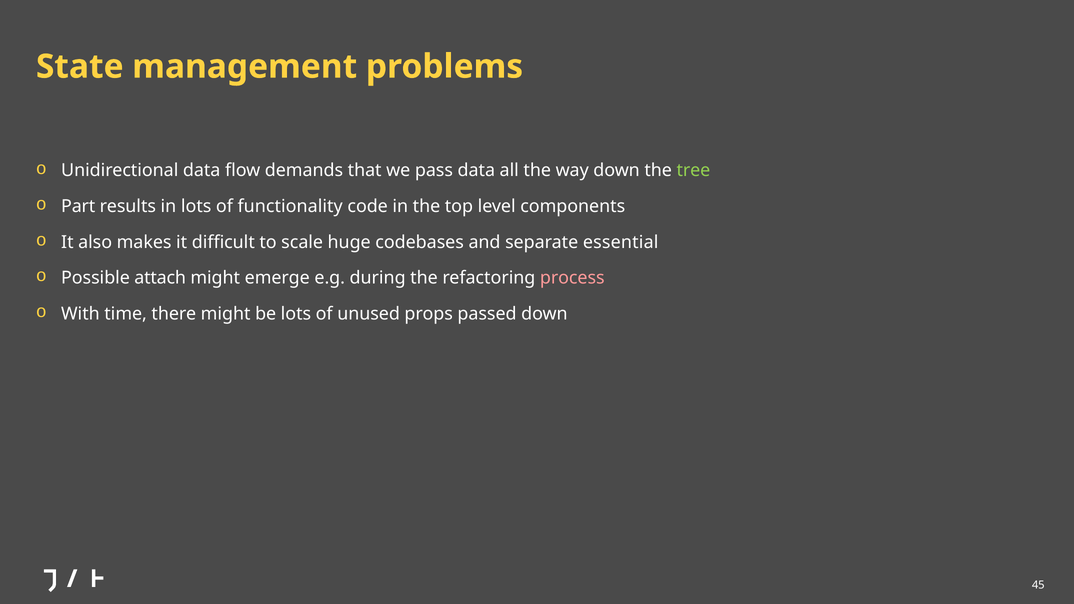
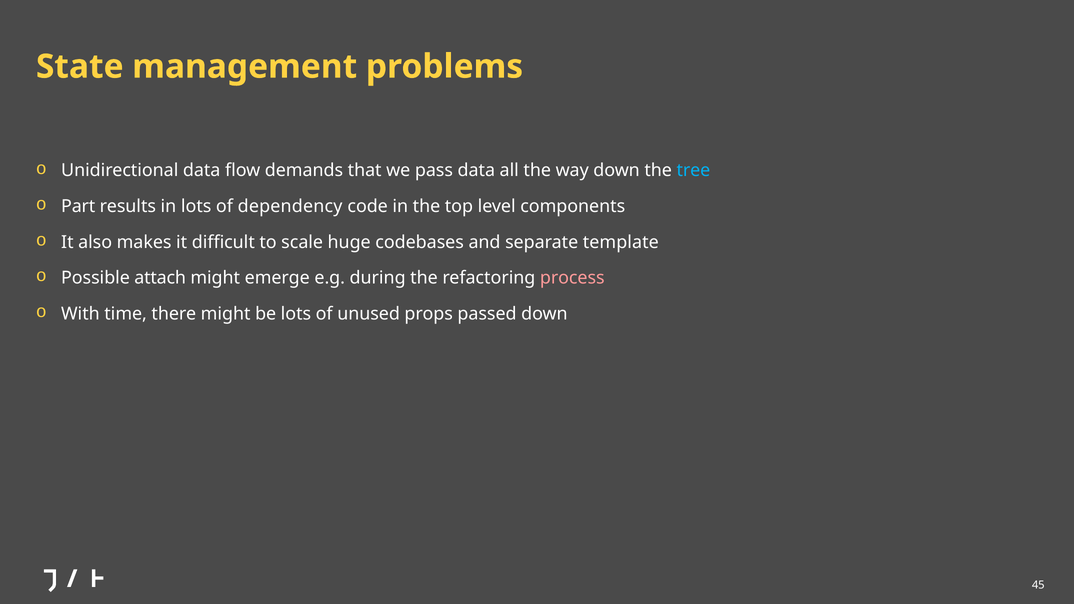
tree colour: light green -> light blue
functionality: functionality -> dependency
essential: essential -> template
